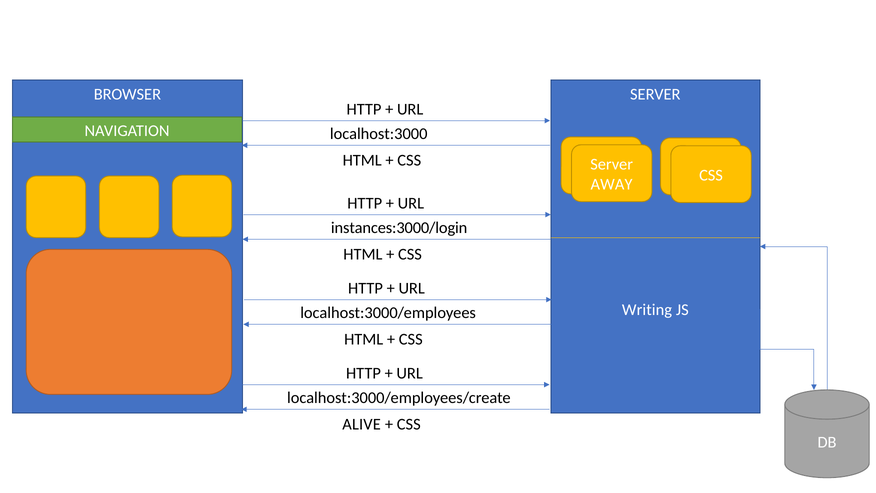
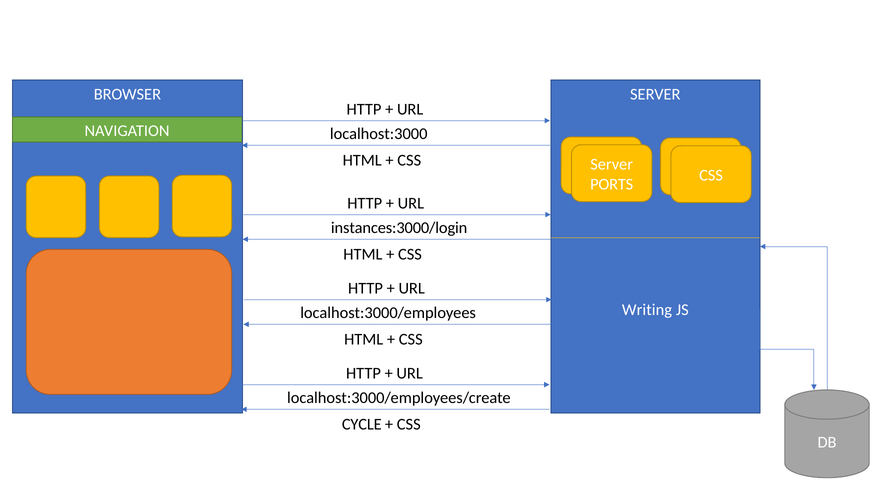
AWAY: AWAY -> PORTS
ALIVE: ALIVE -> CYCLE
